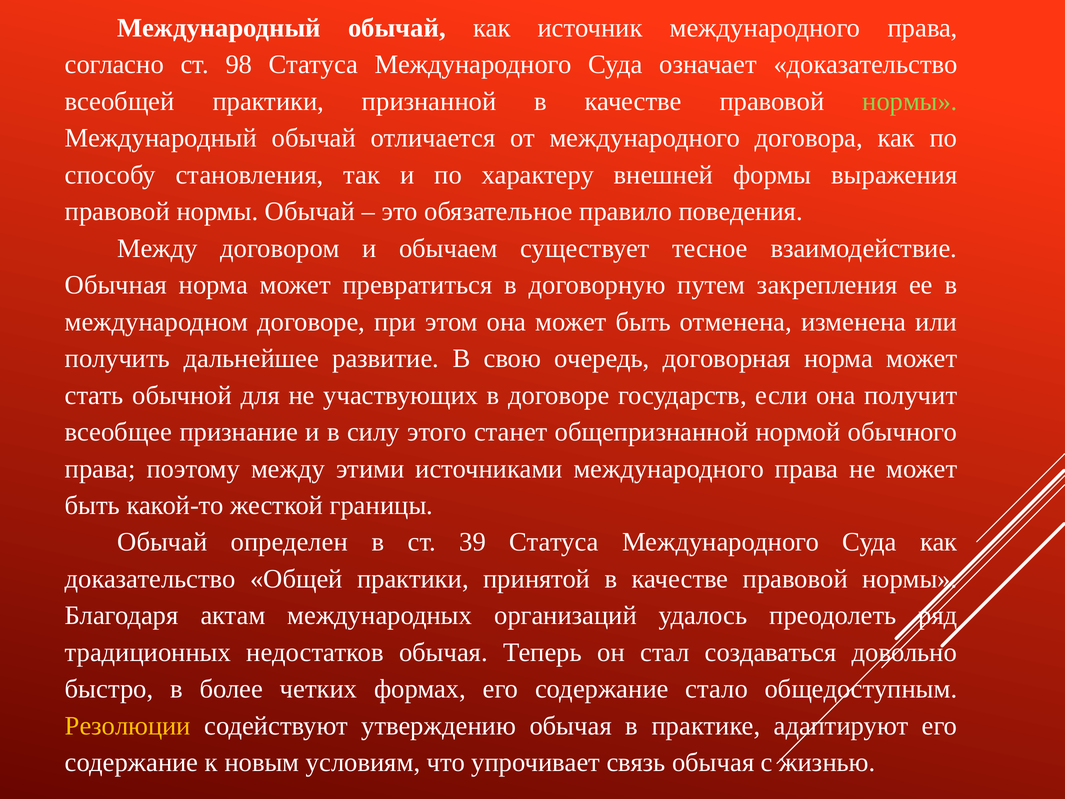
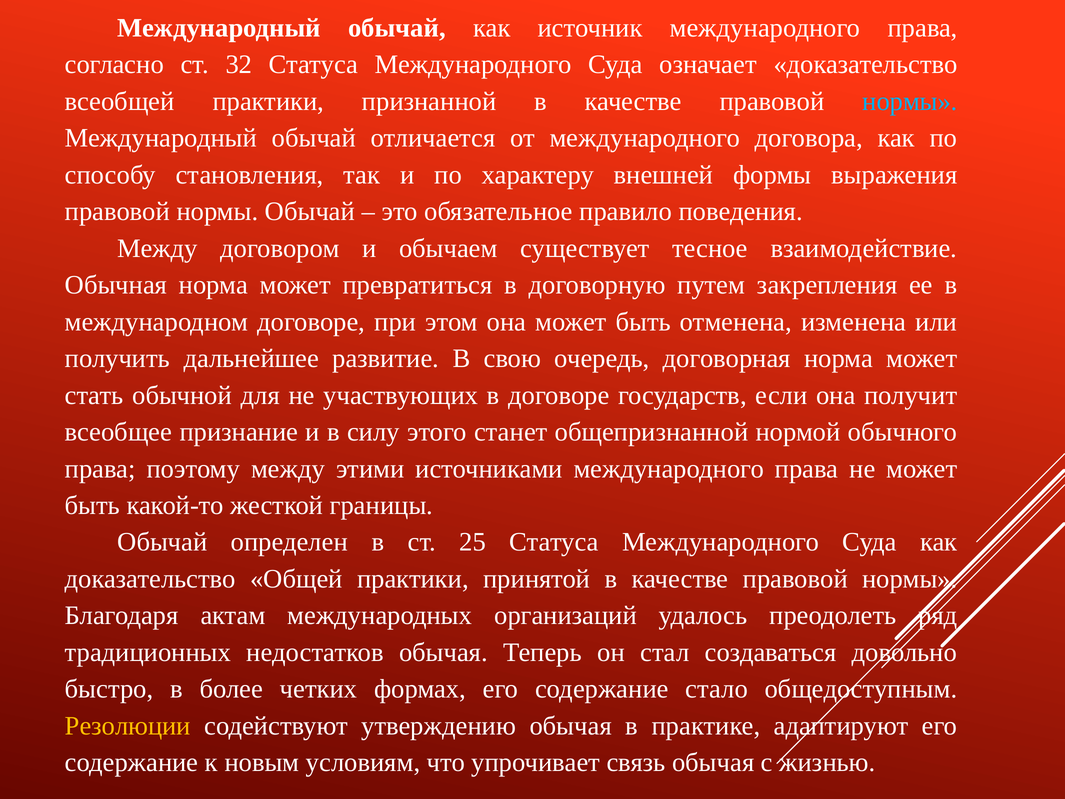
98: 98 -> 32
нормы at (910, 101) colour: light green -> light blue
39: 39 -> 25
